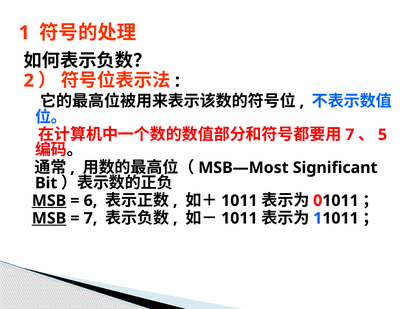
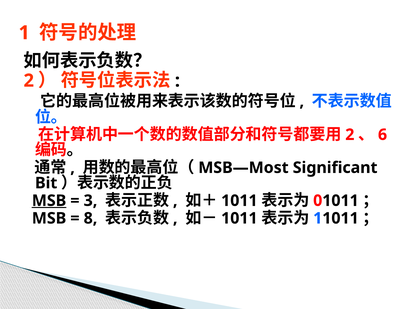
7 at (350, 134): 7 -> 2
5: 5 -> 6
6: 6 -> 3
MSB at (49, 218) underline: present -> none
7 at (90, 218): 7 -> 8
